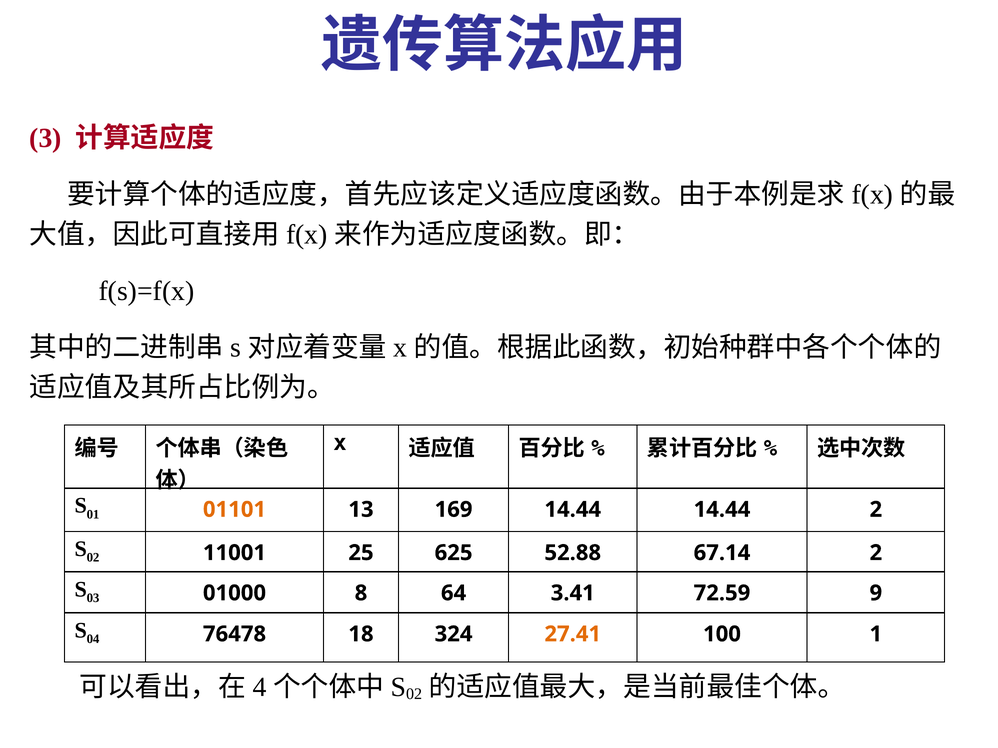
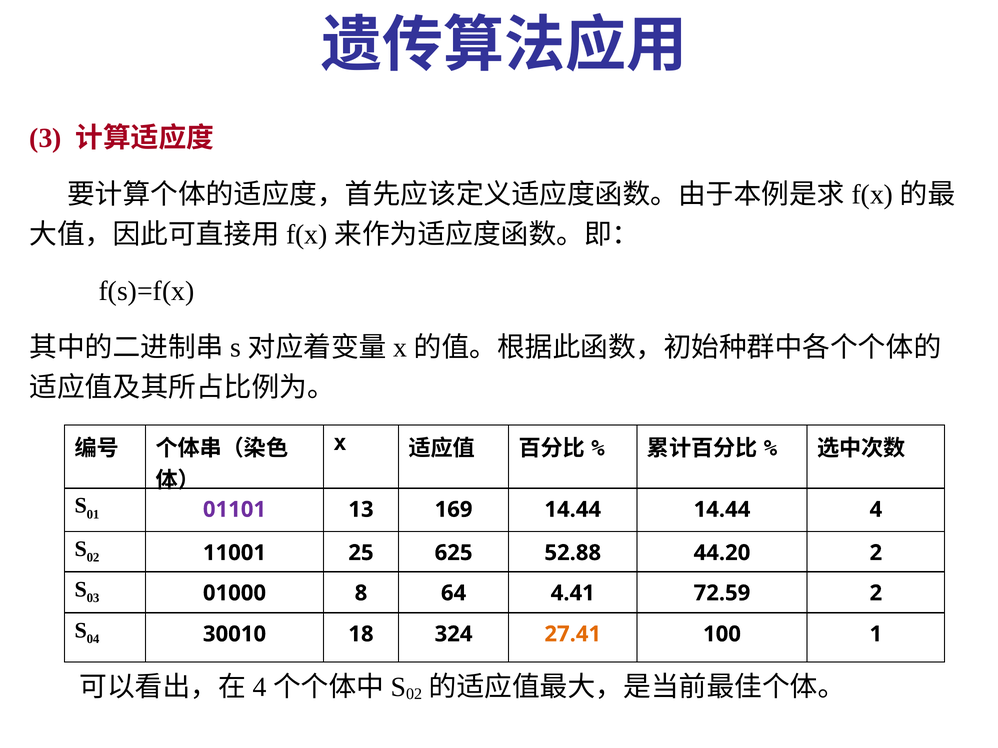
01101 colour: orange -> purple
14.44 2: 2 -> 4
67.14: 67.14 -> 44.20
3.41: 3.41 -> 4.41
72.59 9: 9 -> 2
76478: 76478 -> 30010
